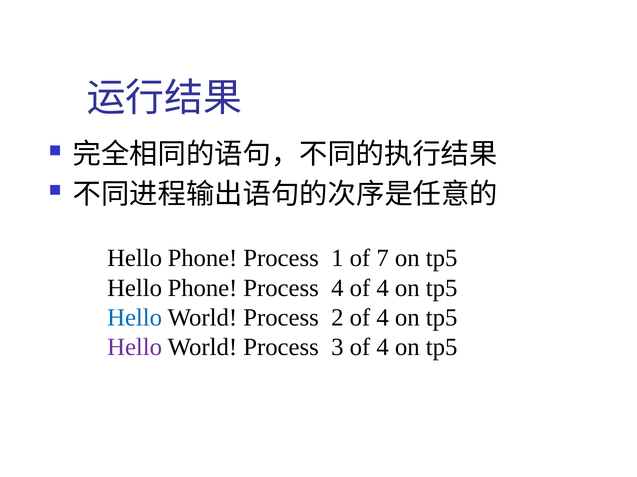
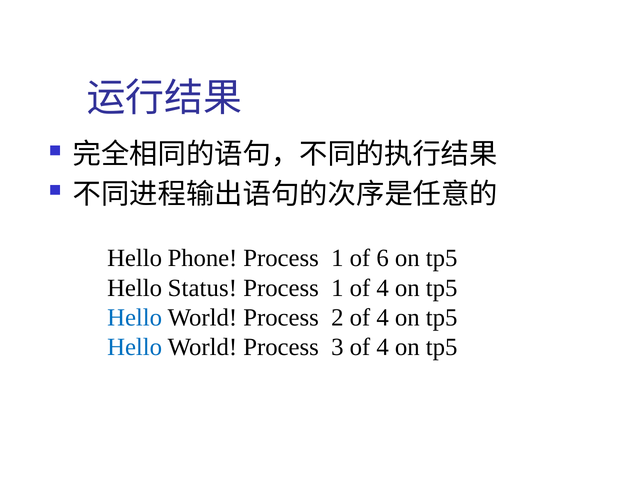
7: 7 -> 6
Phone at (202, 288): Phone -> Status
4 at (337, 288): 4 -> 1
Hello at (135, 348) colour: purple -> blue
